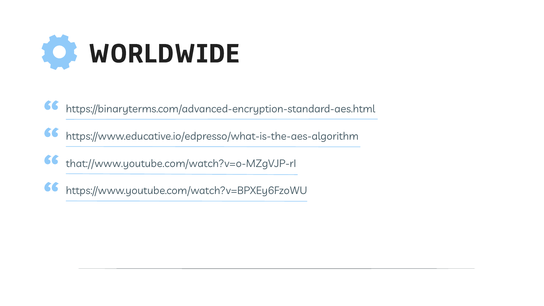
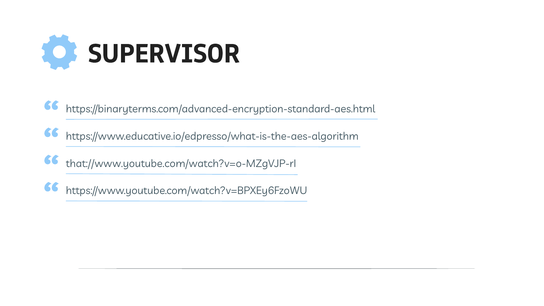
WORLDWIDE: WORLDWIDE -> SUPERVISOR
